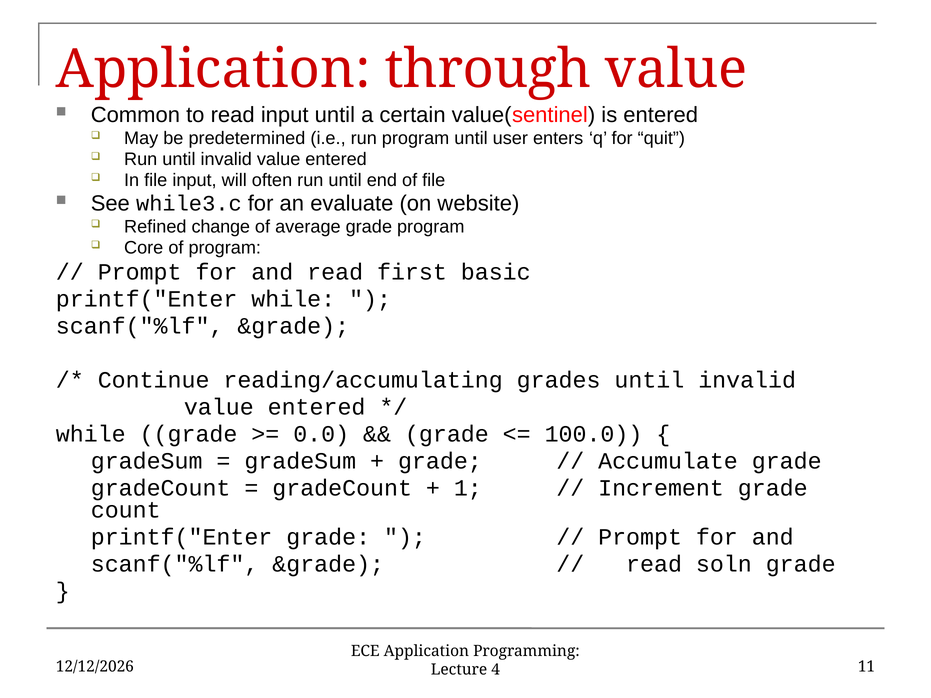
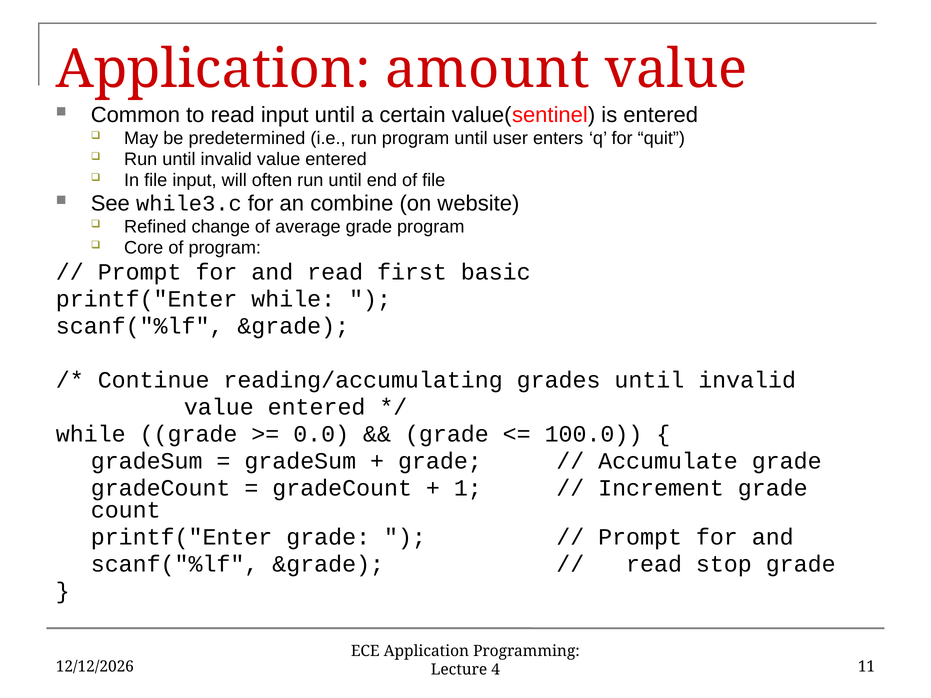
through: through -> amount
evaluate: evaluate -> combine
soln: soln -> stop
